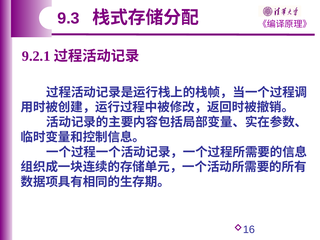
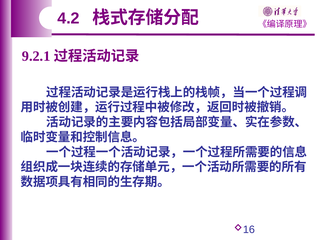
9.3: 9.3 -> 4.2
